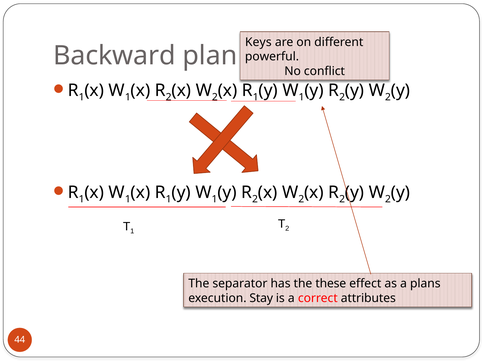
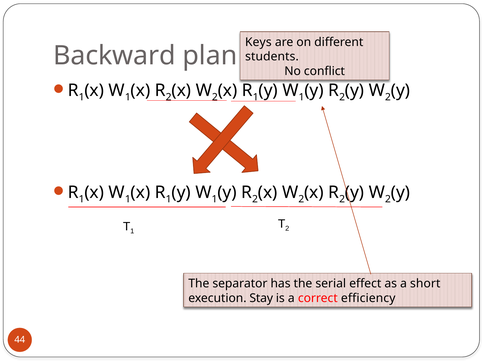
powerful: powerful -> students
these: these -> serial
plans: plans -> short
attributes: attributes -> efficiency
